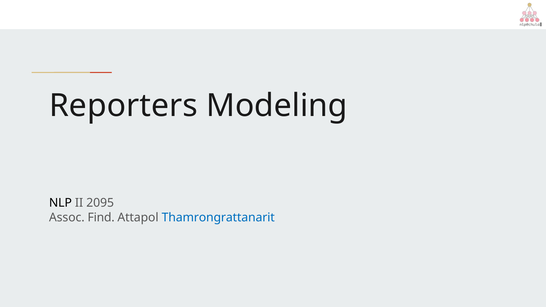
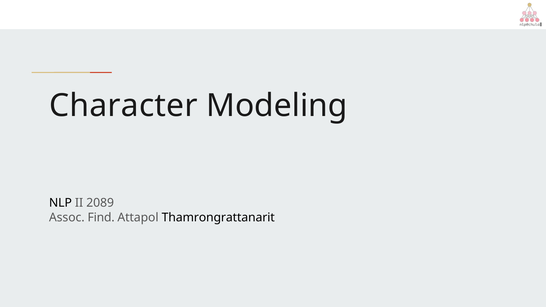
Reporters: Reporters -> Character
2095: 2095 -> 2089
Thamrongrattanarit colour: blue -> black
